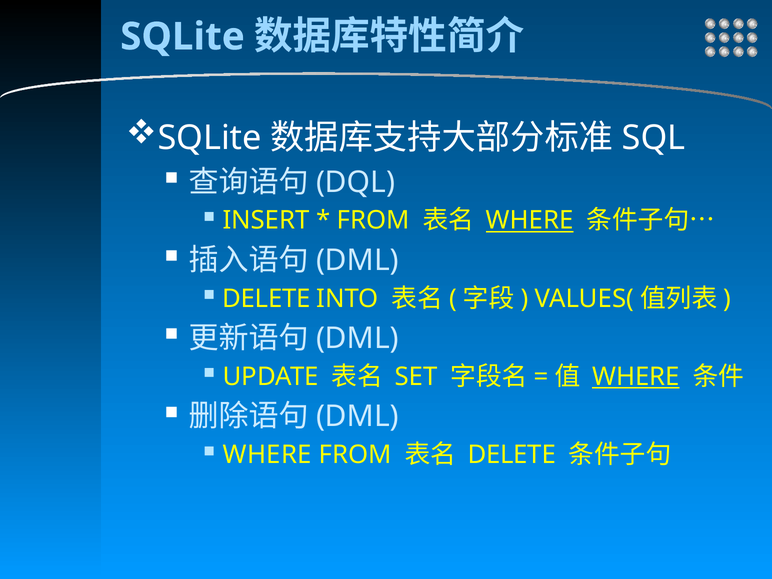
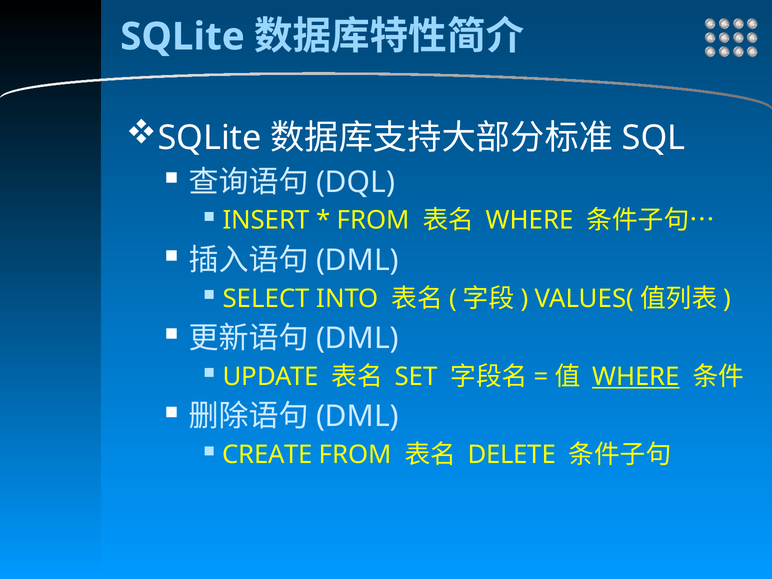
WHERE at (530, 220) underline: present -> none
DELETE at (266, 299): DELETE -> SELECT
WHERE at (267, 455): WHERE -> CREATE
